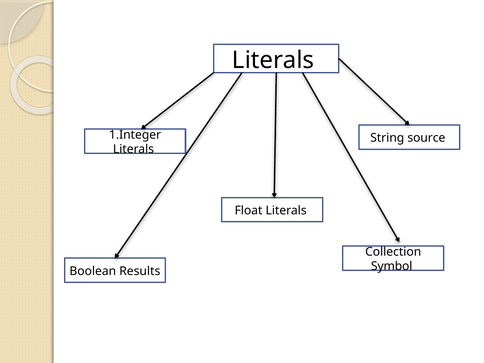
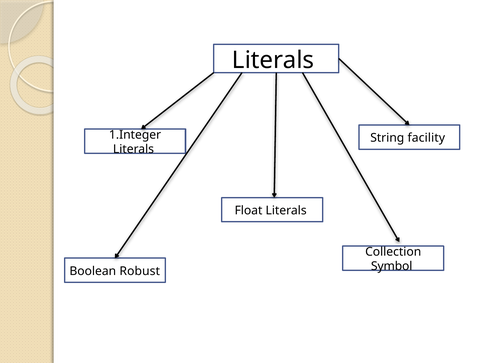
source: source -> facility
Results: Results -> Robust
